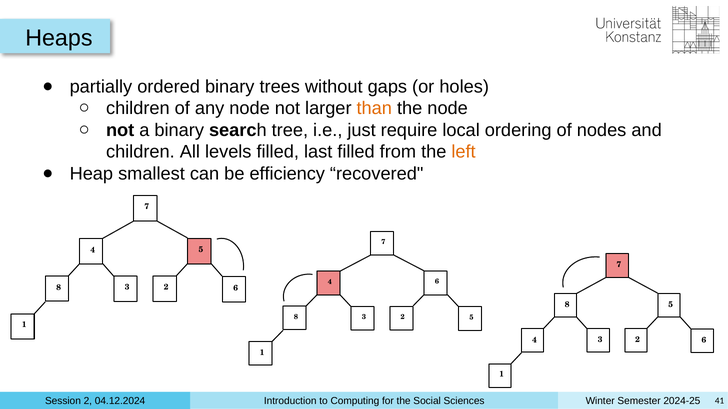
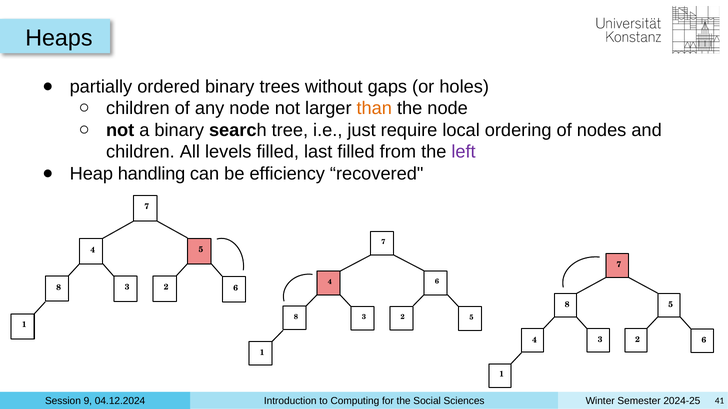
left colour: orange -> purple
smallest: smallest -> handling
2 at (88, 402): 2 -> 9
